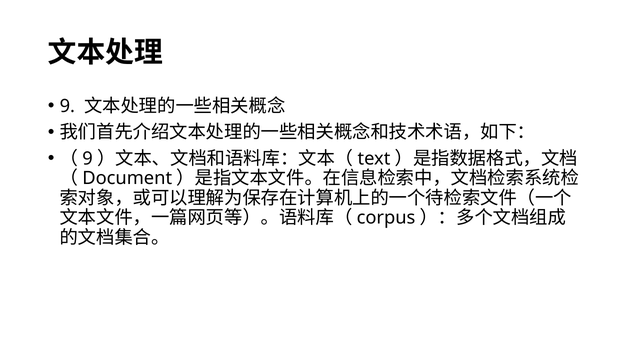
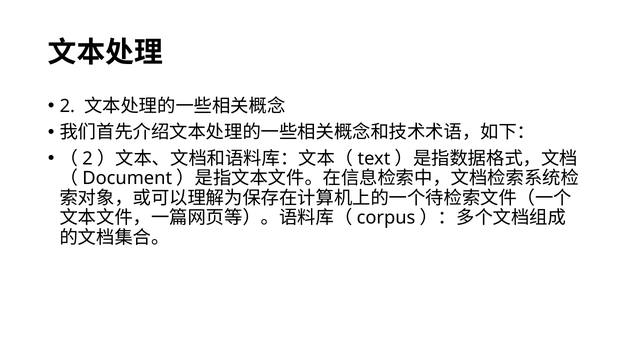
9 at (67, 106): 9 -> 2
9 at (88, 159): 9 -> 2
